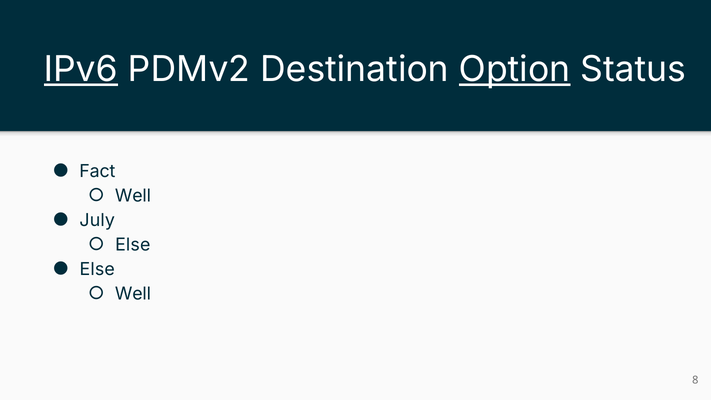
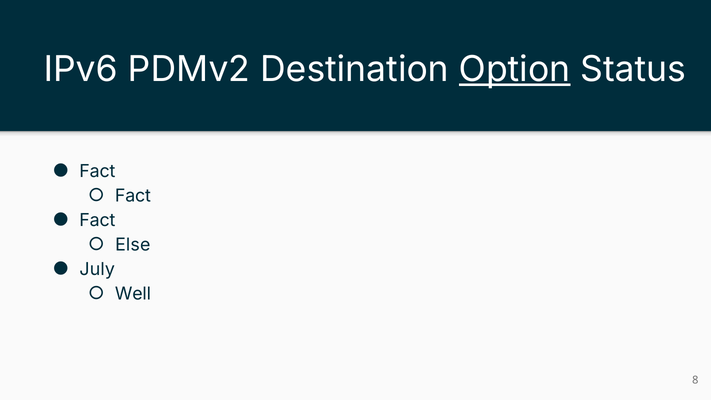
IPv6 underline: present -> none
Well at (133, 196): Well -> Fact
July at (97, 220): July -> Fact
Else at (97, 270): Else -> July
